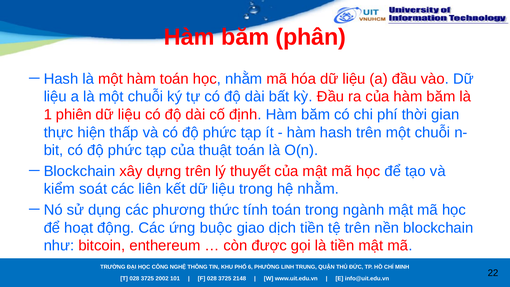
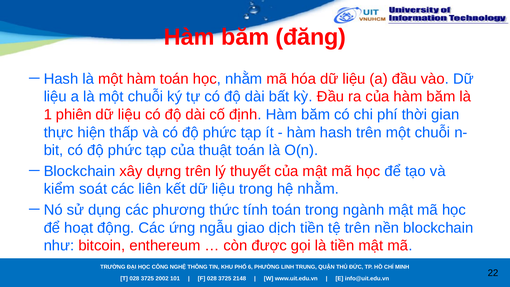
phân: phân -> đăng
buộc: buộc -> ngẫu
